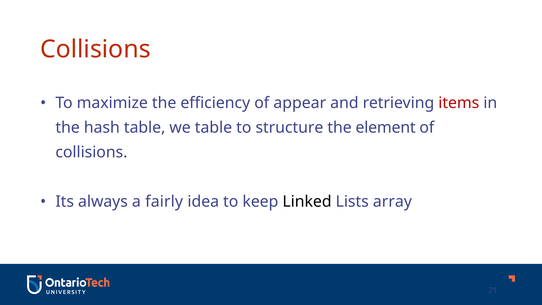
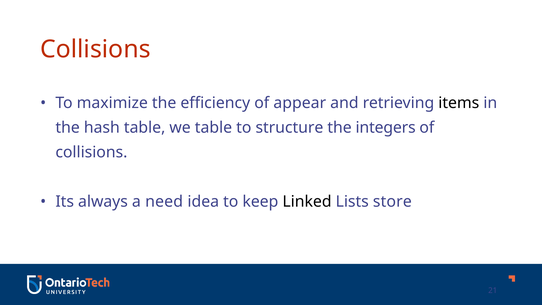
items colour: red -> black
element: element -> integers
fairly: fairly -> need
array: array -> store
